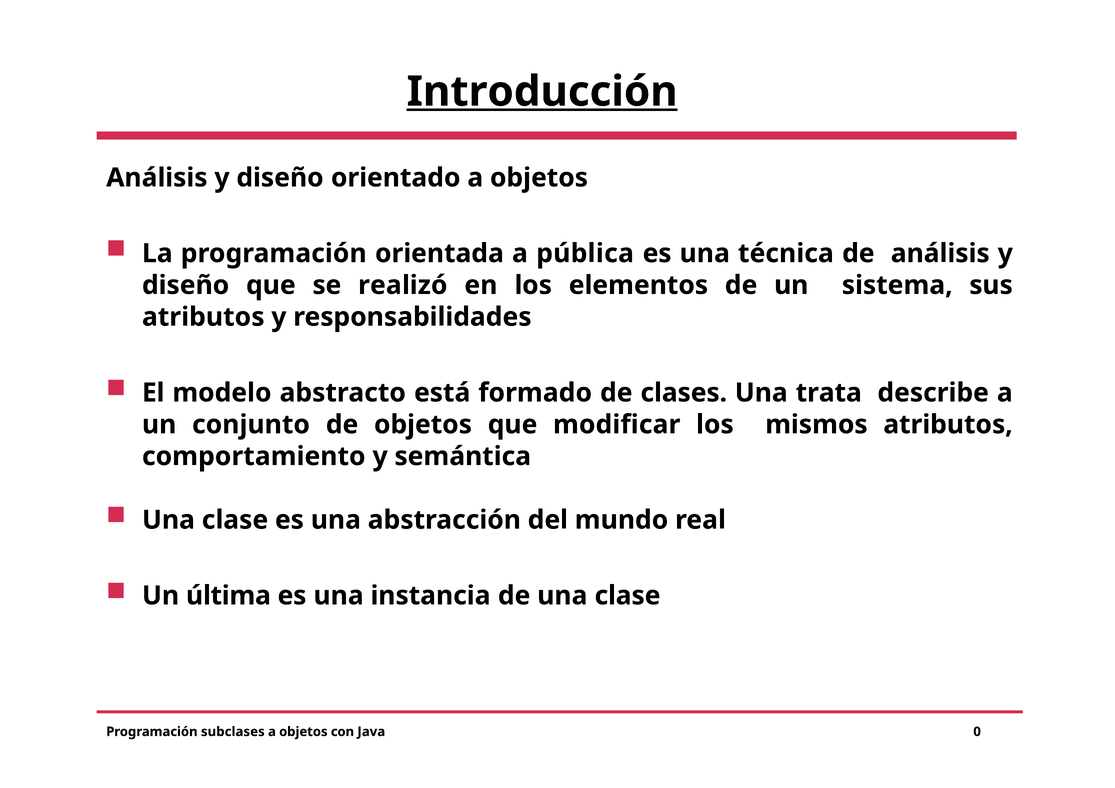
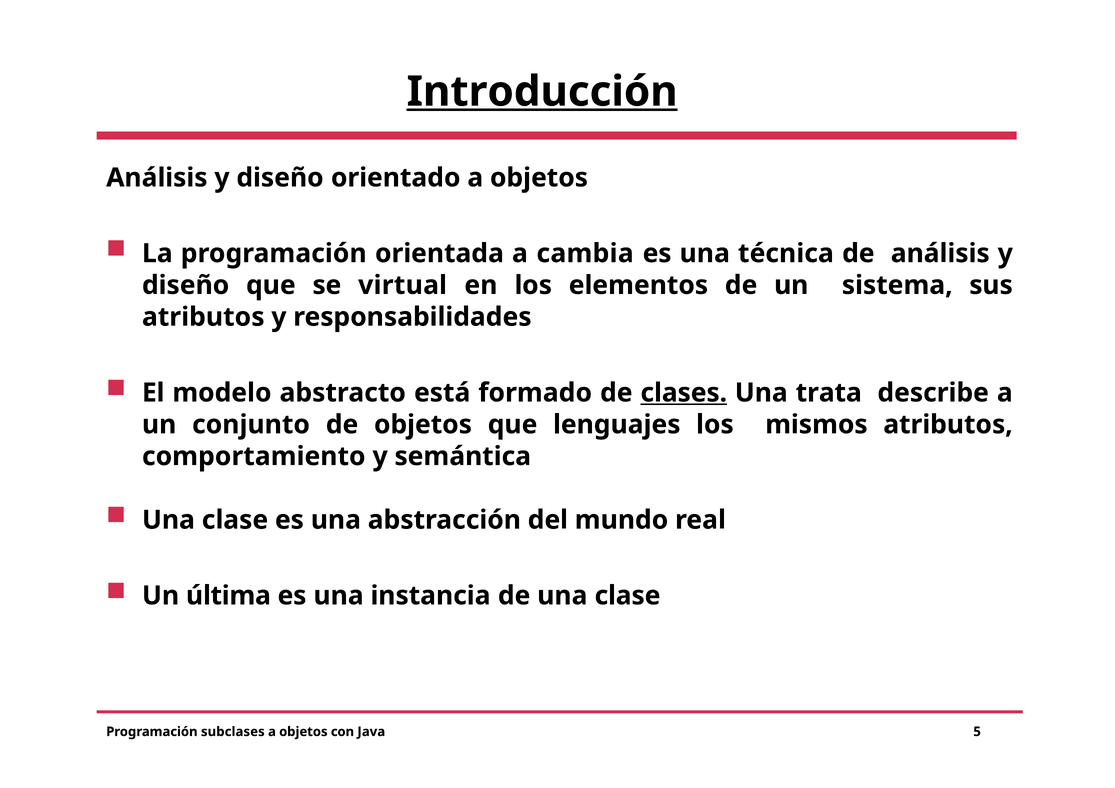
pública: pública -> cambia
realizó: realizó -> virtual
clases underline: none -> present
modificar: modificar -> lenguajes
0: 0 -> 5
